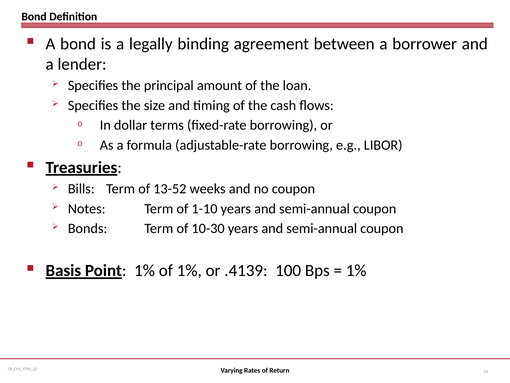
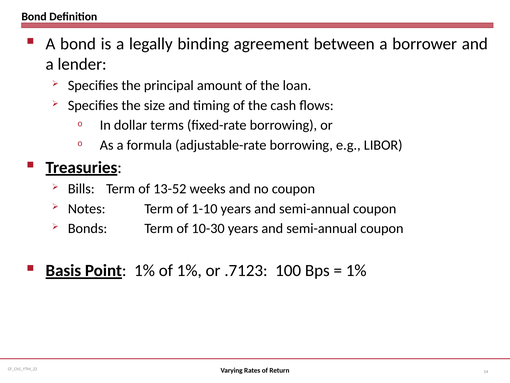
.4139: .4139 -> .7123
